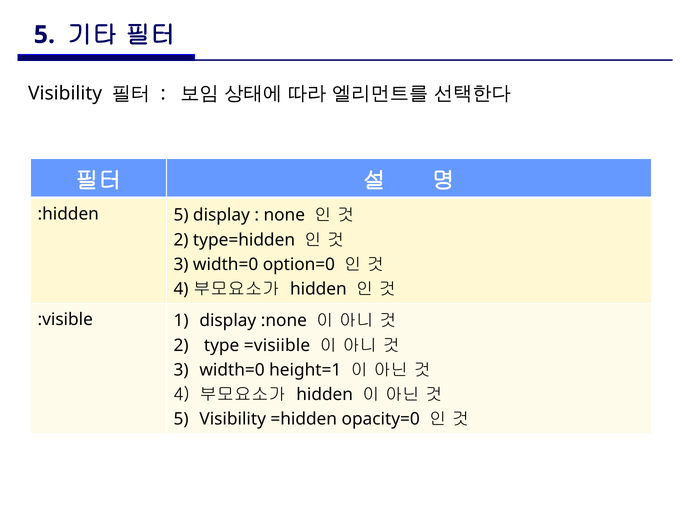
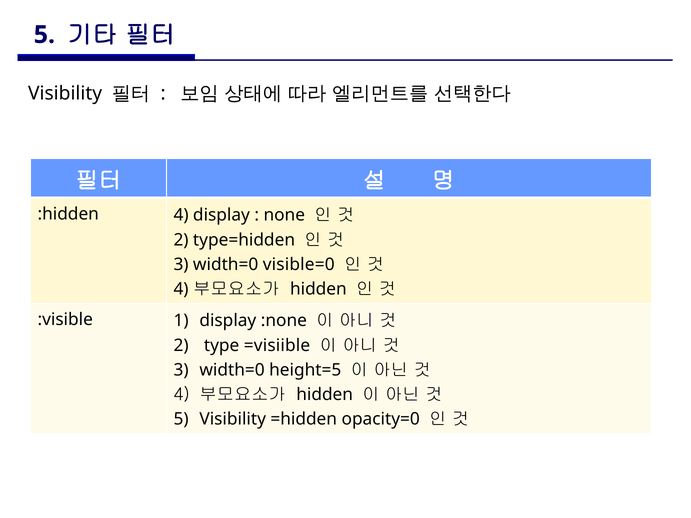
:hidden 5: 5 -> 4
option=0: option=0 -> visible=0
height=1: height=1 -> height=5
